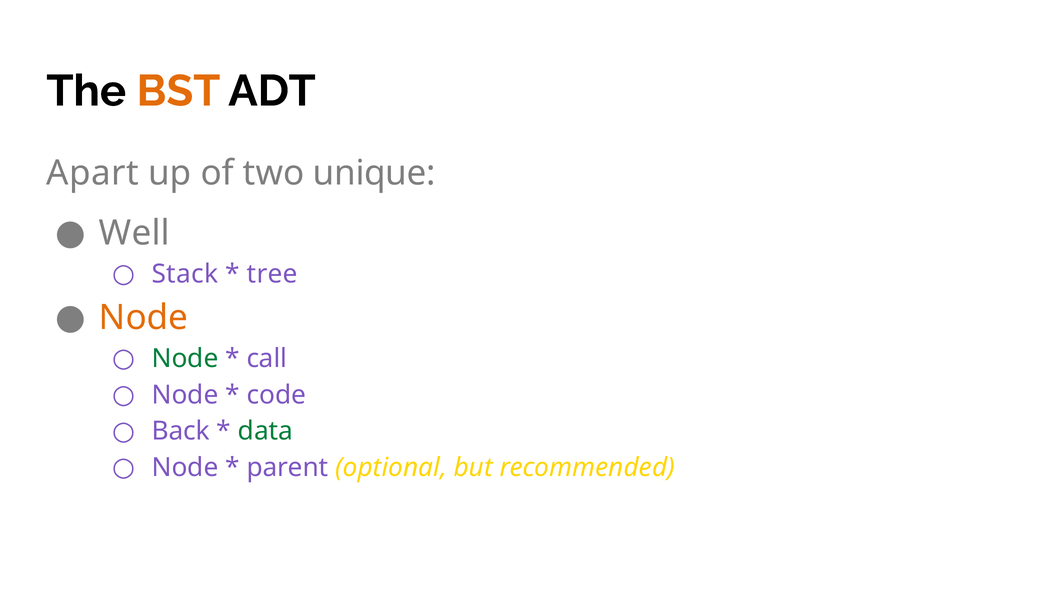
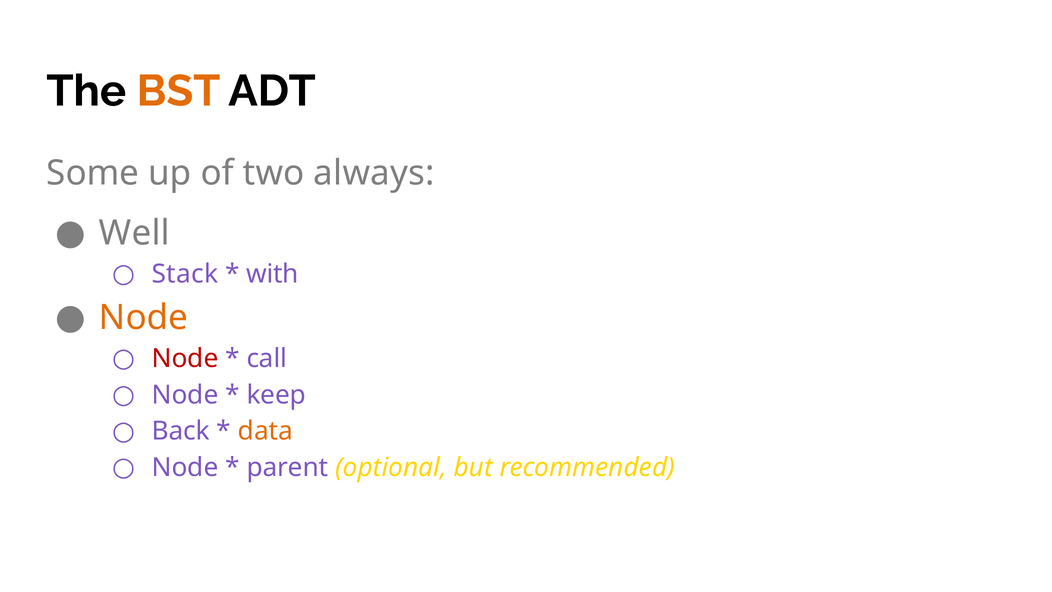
Apart: Apart -> Some
unique: unique -> always
tree: tree -> with
Node at (185, 359) colour: green -> red
code: code -> keep
data colour: green -> orange
